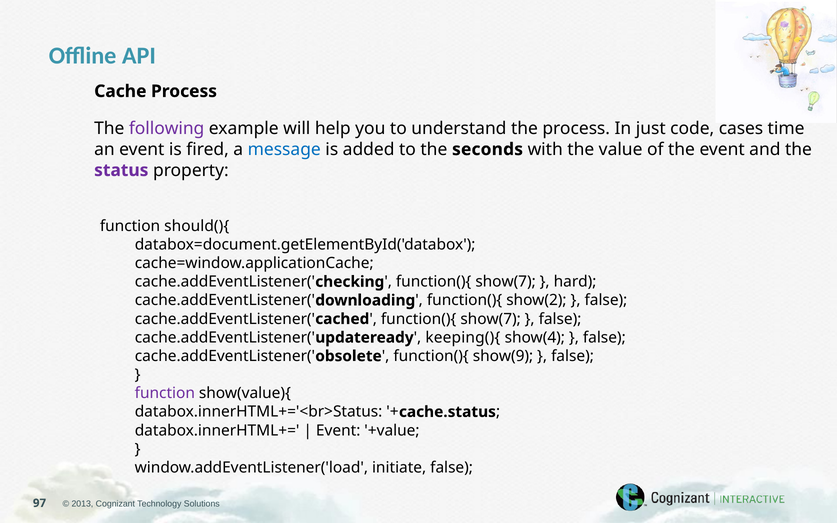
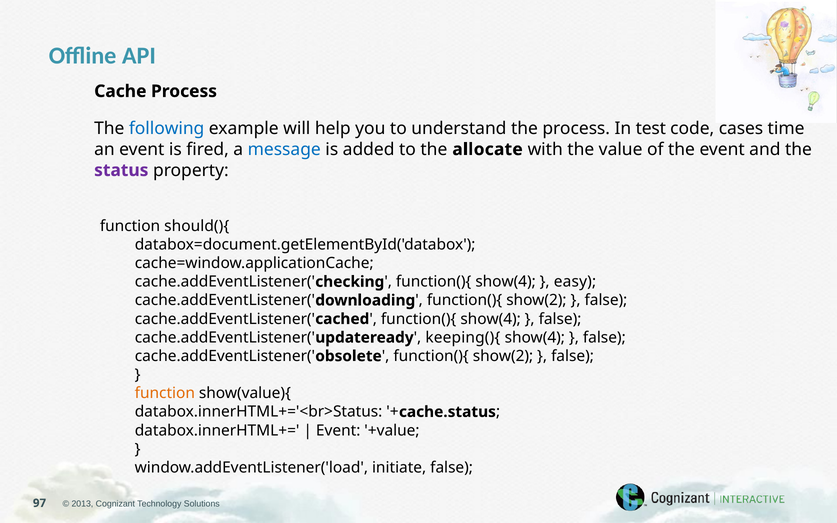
following colour: purple -> blue
just: just -> test
seconds: seconds -> allocate
cache.addEventListener('checking function(){ show(7: show(7 -> show(4
hard: hard -> easy
cache.addEventListener('cached function(){ show(7: show(7 -> show(4
cache.addEventListener('obsolete function(){ show(9: show(9 -> show(2
function at (165, 393) colour: purple -> orange
